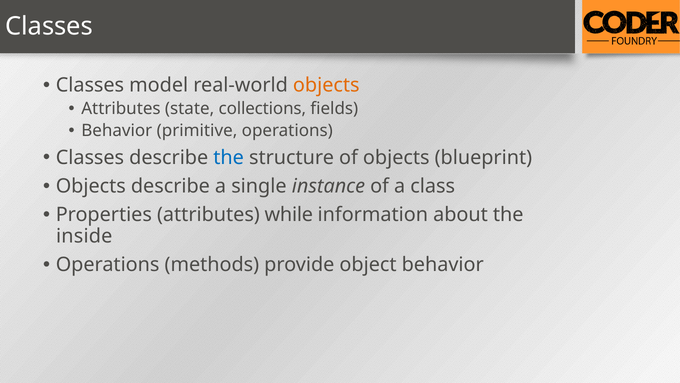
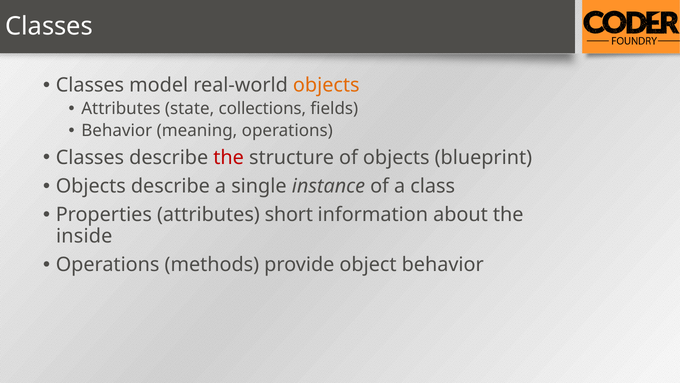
primitive: primitive -> meaning
the at (229, 157) colour: blue -> red
while: while -> short
